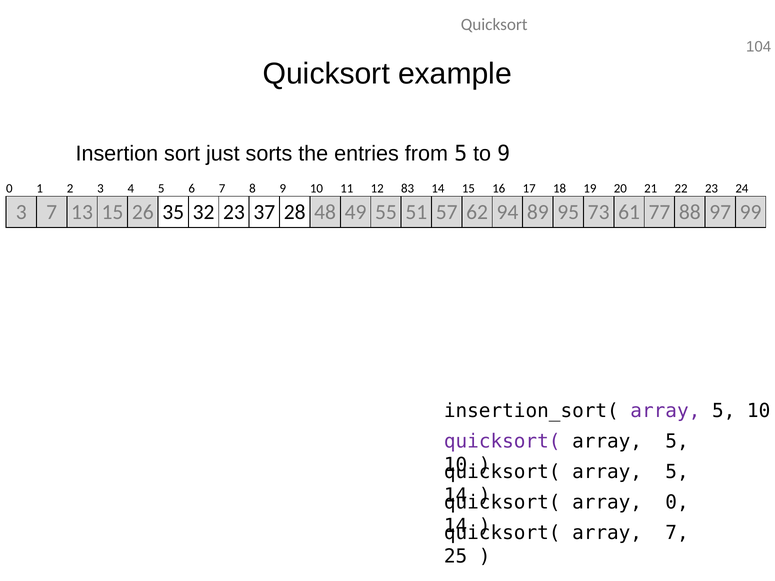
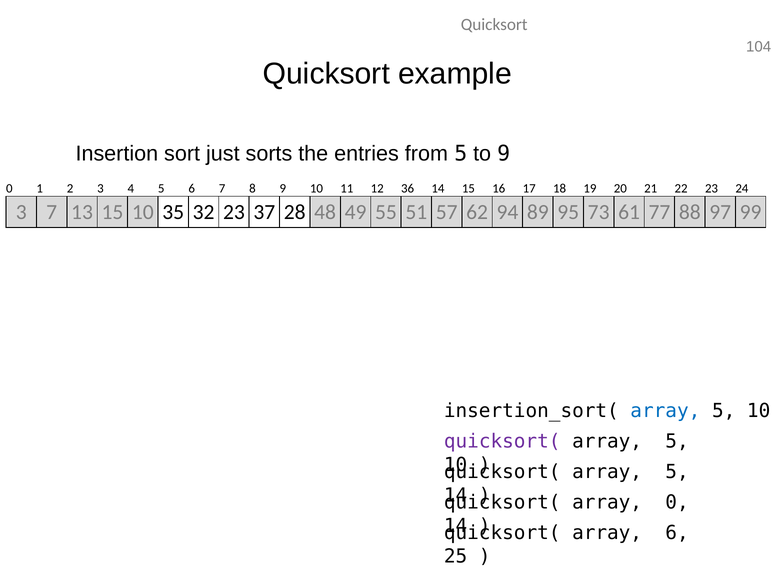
83: 83 -> 36
15 26: 26 -> 10
array at (665, 411) colour: purple -> blue
array 7: 7 -> 6
